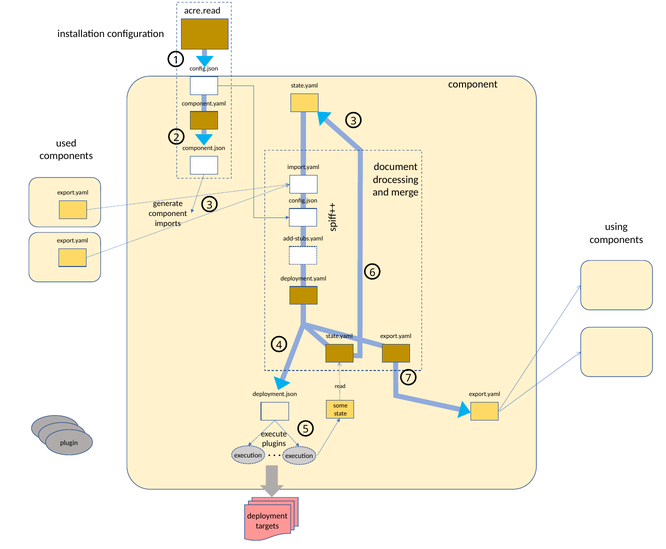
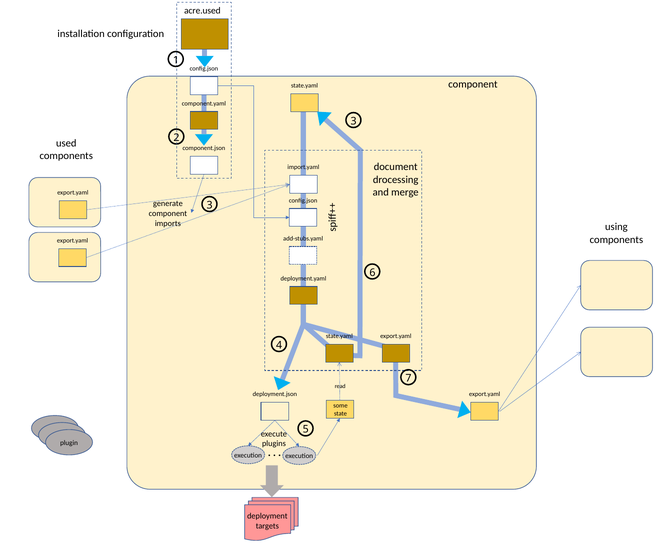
acre.read: acre.read -> acre.used
